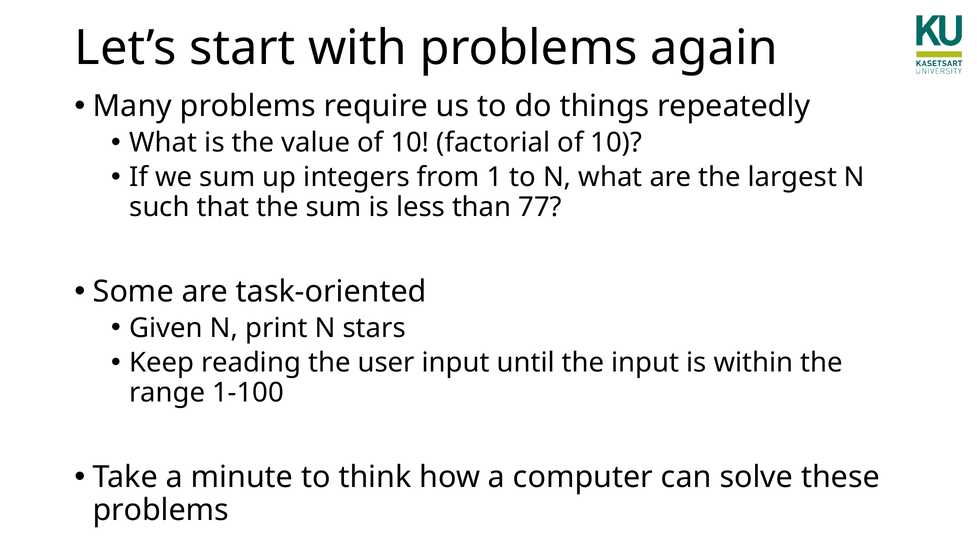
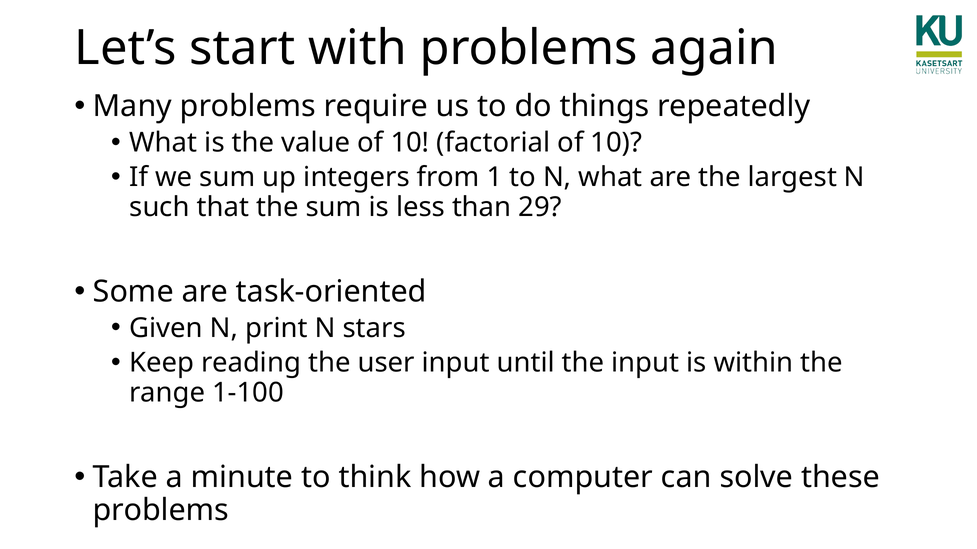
77: 77 -> 29
